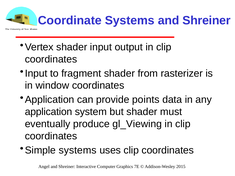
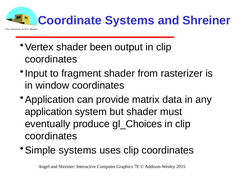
shader input: input -> been
points: points -> matrix
gl_Viewing: gl_Viewing -> gl_Choices
